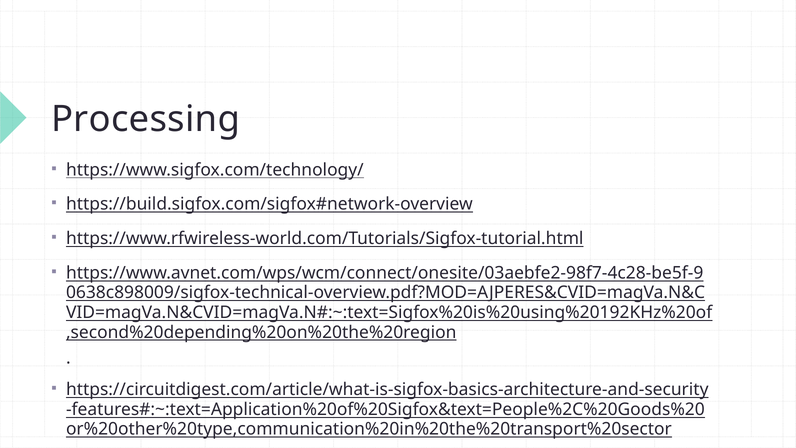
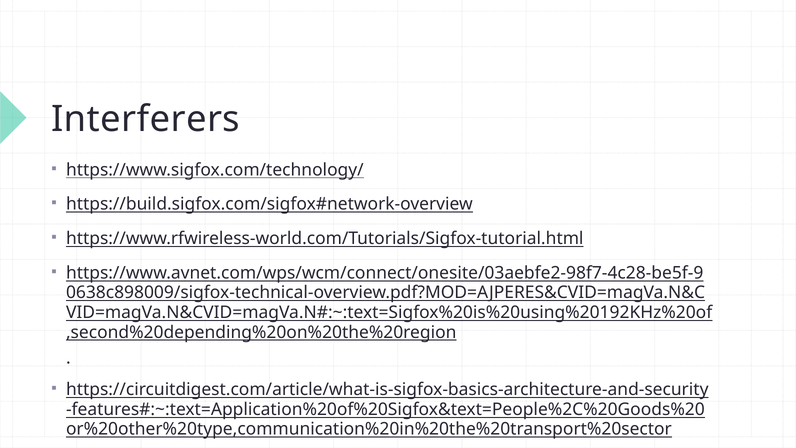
Processing: Processing -> Interferers
